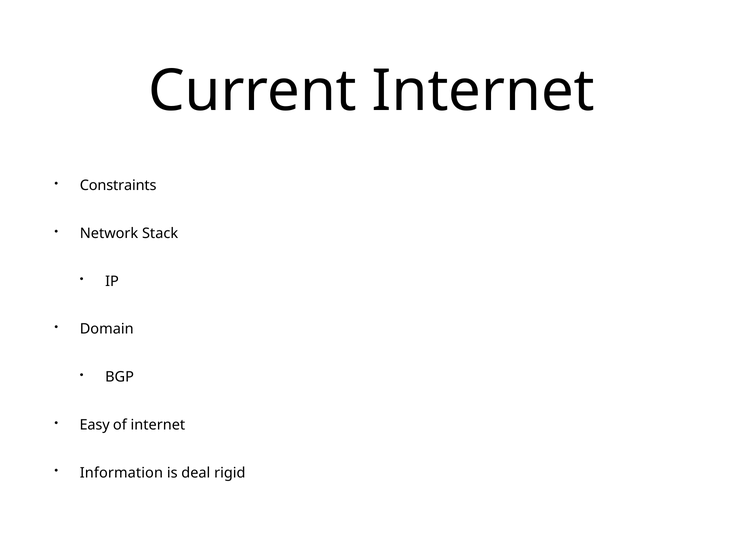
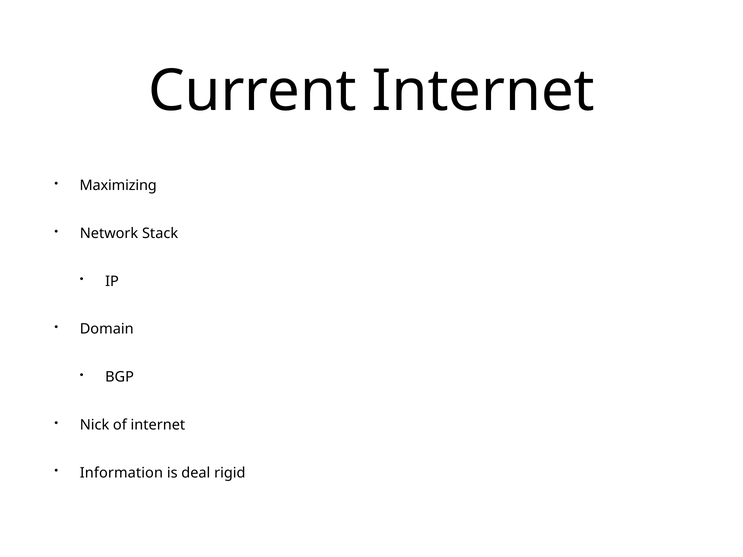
Constraints: Constraints -> Maximizing
Easy: Easy -> Nick
